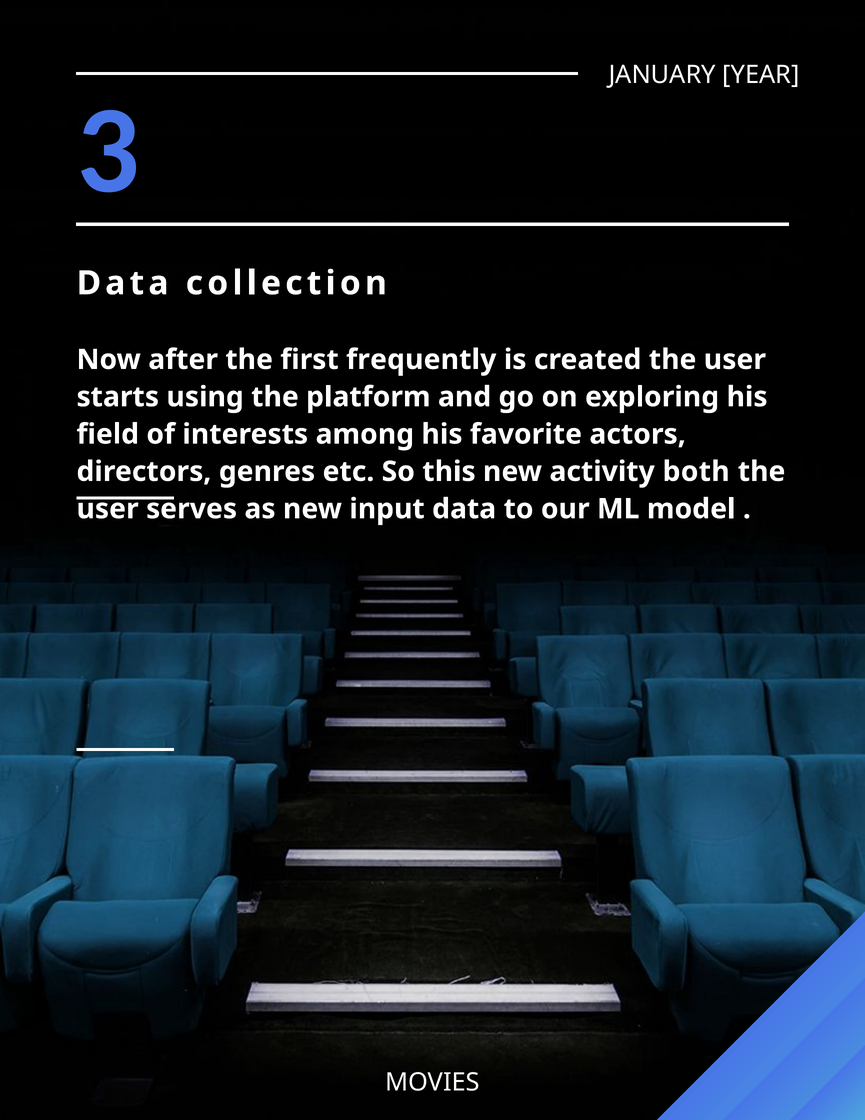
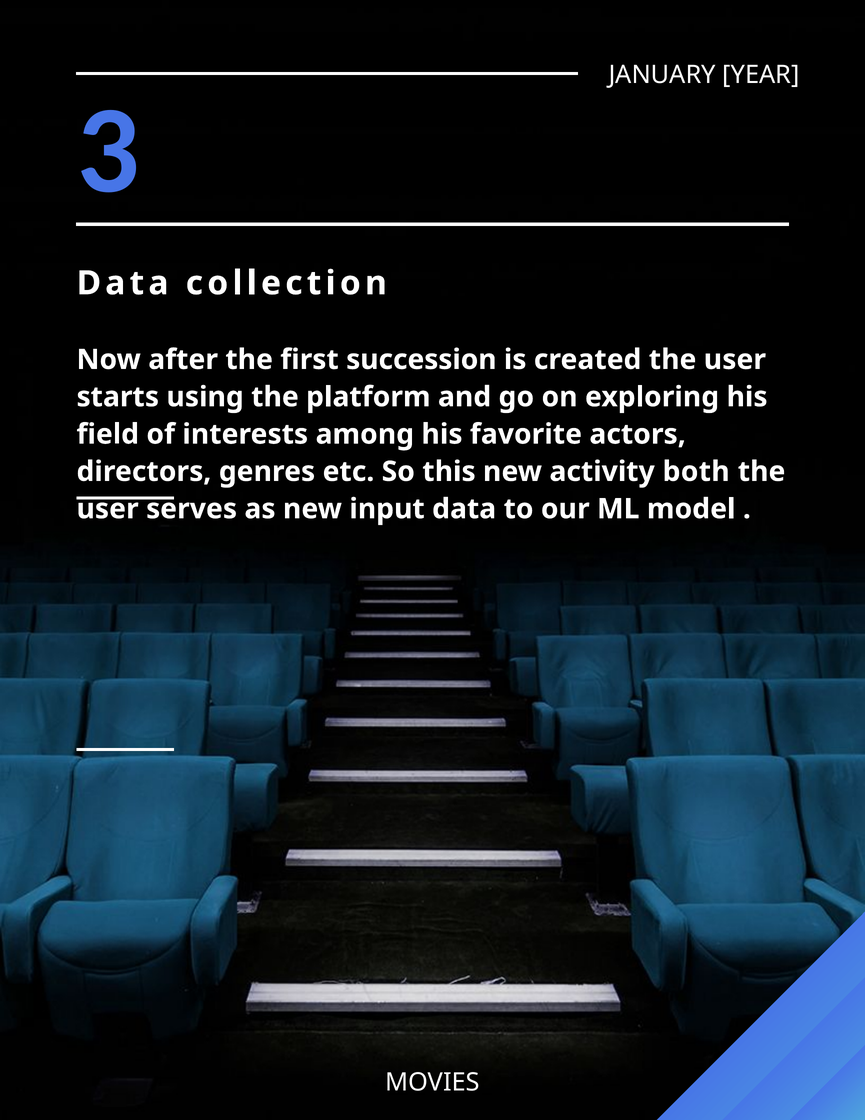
frequently: frequently -> succession
